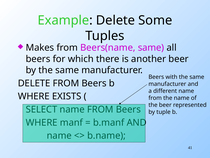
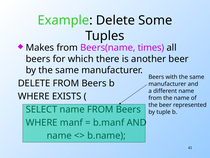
Beers(name same: same -> times
